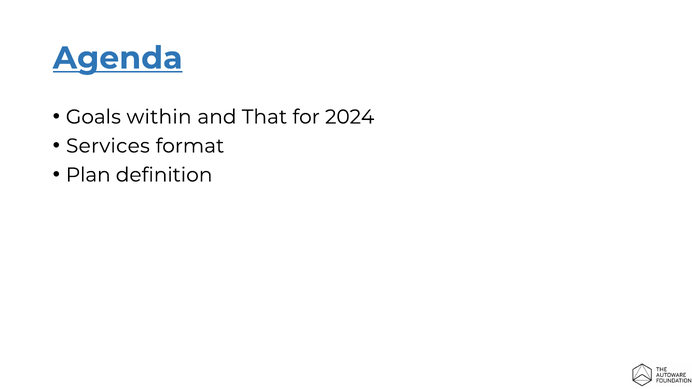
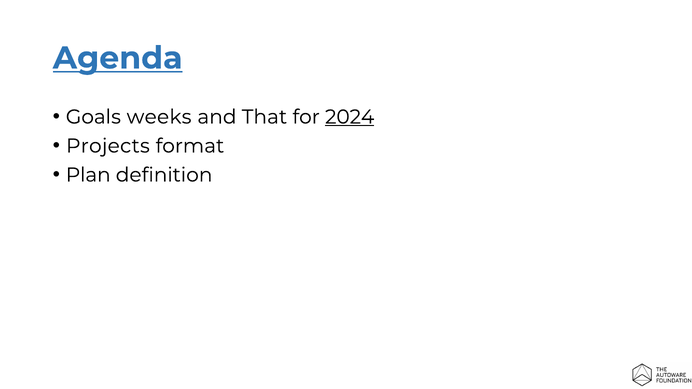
within: within -> weeks
2024 underline: none -> present
Services: Services -> Projects
